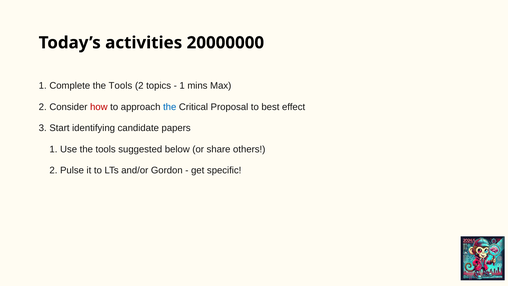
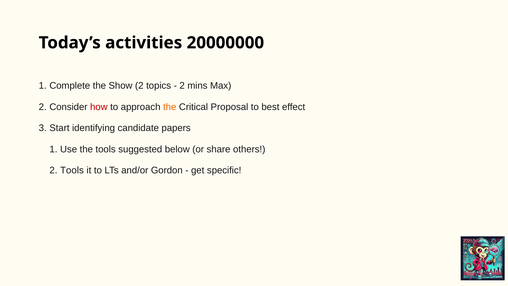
Complete the Tools: Tools -> Show
1 at (182, 86): 1 -> 2
the at (170, 107) colour: blue -> orange
2 Pulse: Pulse -> Tools
